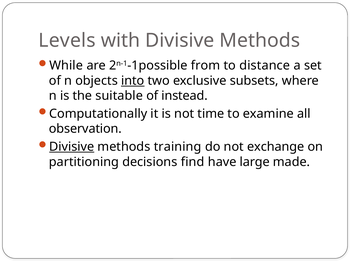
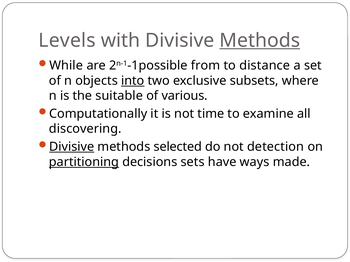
Methods at (260, 40) underline: none -> present
instead: instead -> various
observation: observation -> discovering
training: training -> selected
exchange: exchange -> detection
partitioning underline: none -> present
find: find -> sets
large: large -> ways
